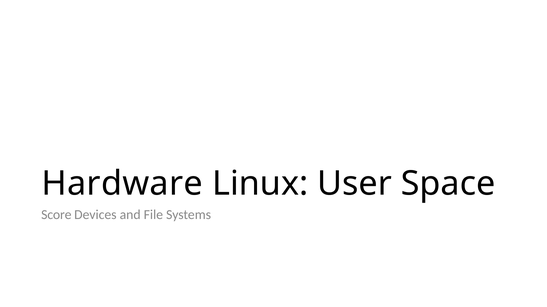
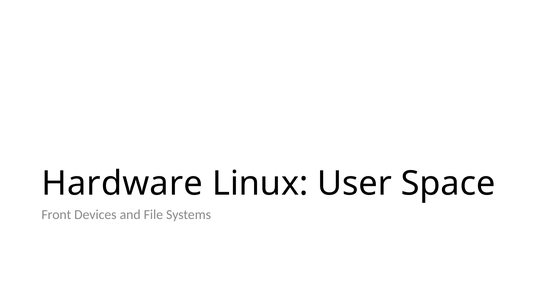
Score: Score -> Front
